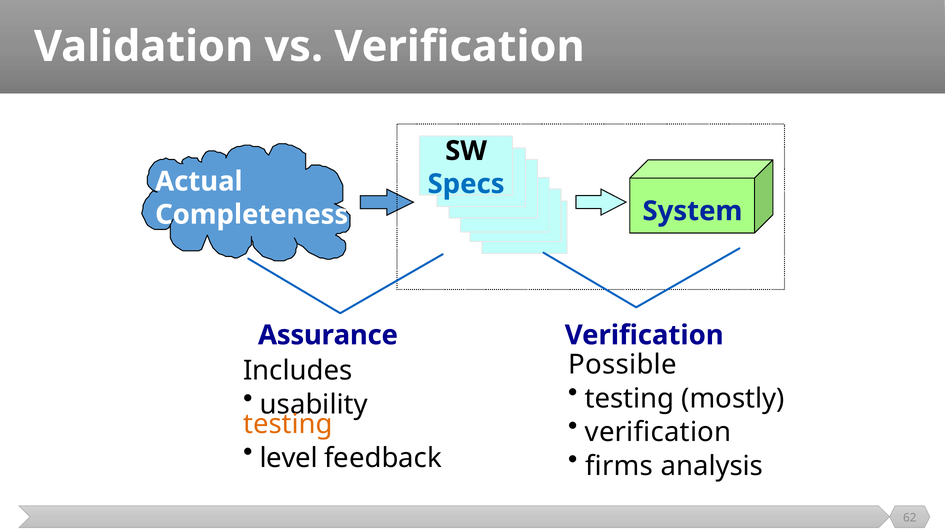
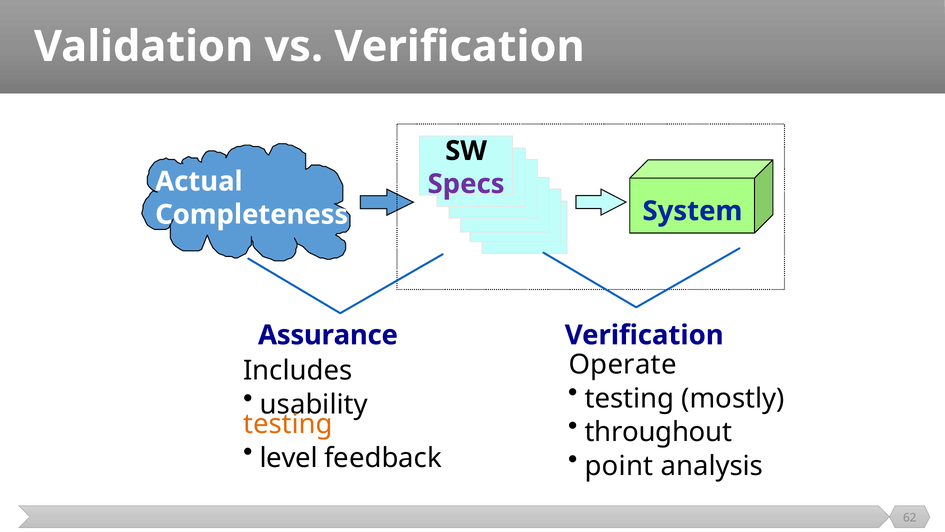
Specs colour: blue -> purple
Possible: Possible -> Operate
verification at (658, 432): verification -> throughout
firms: firms -> point
